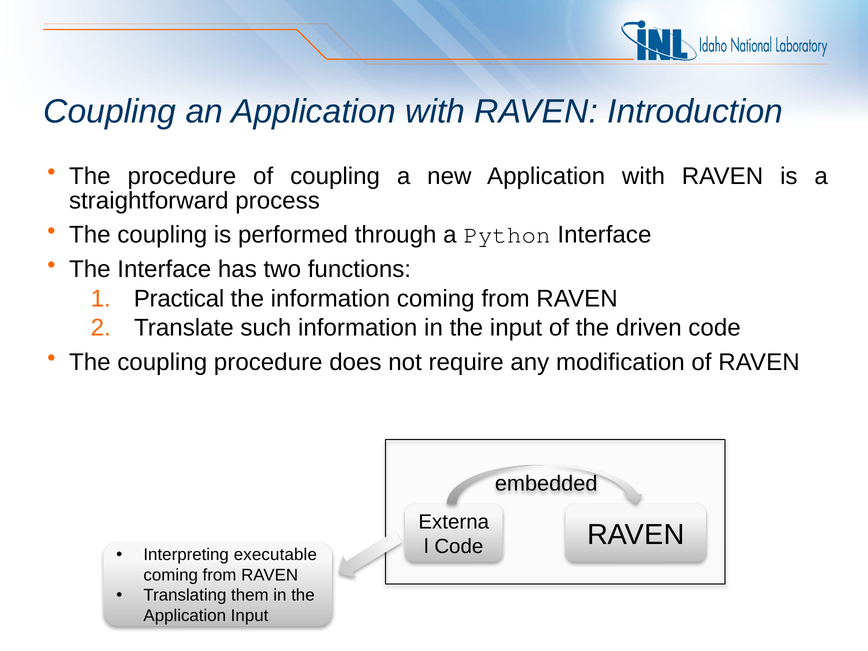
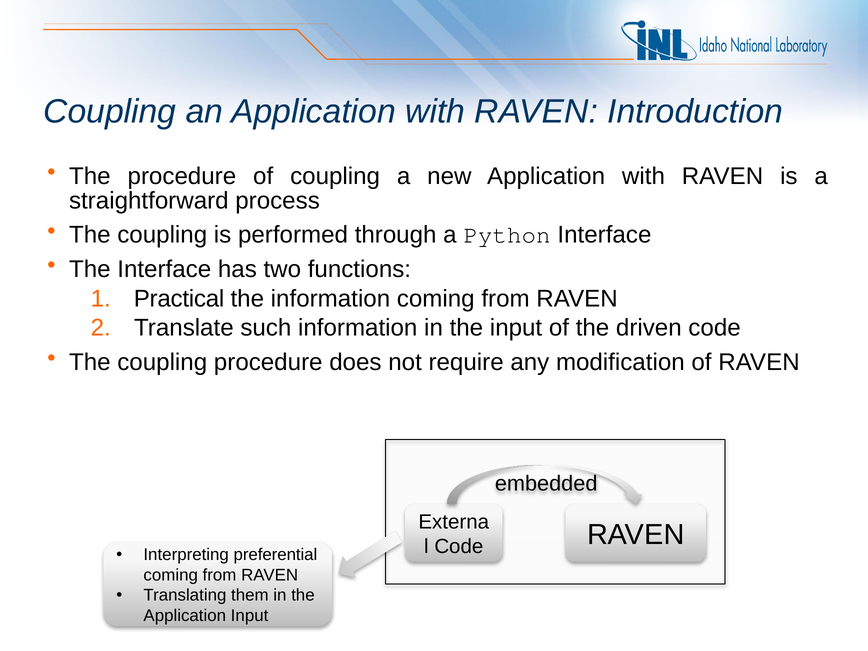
executable: executable -> preferential
